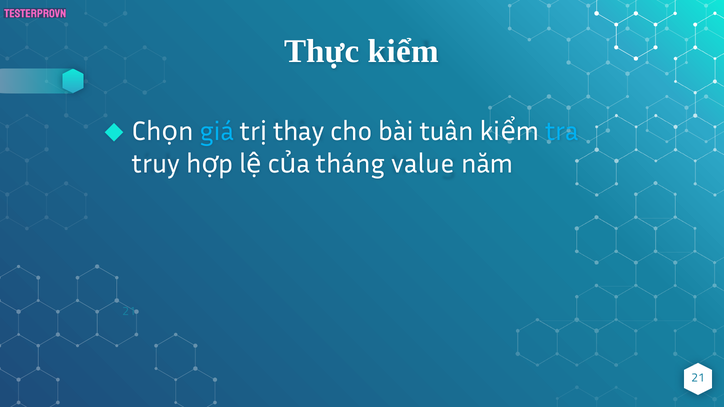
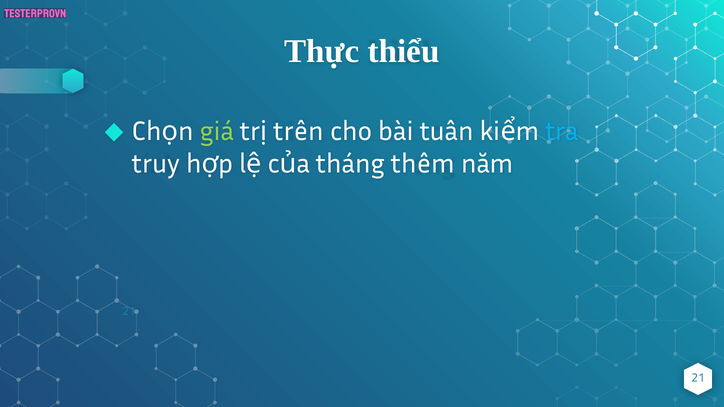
kiểm: kiểm -> thiểu
giá colour: light blue -> light green
thay: thay -> trên
value: value -> thêm
